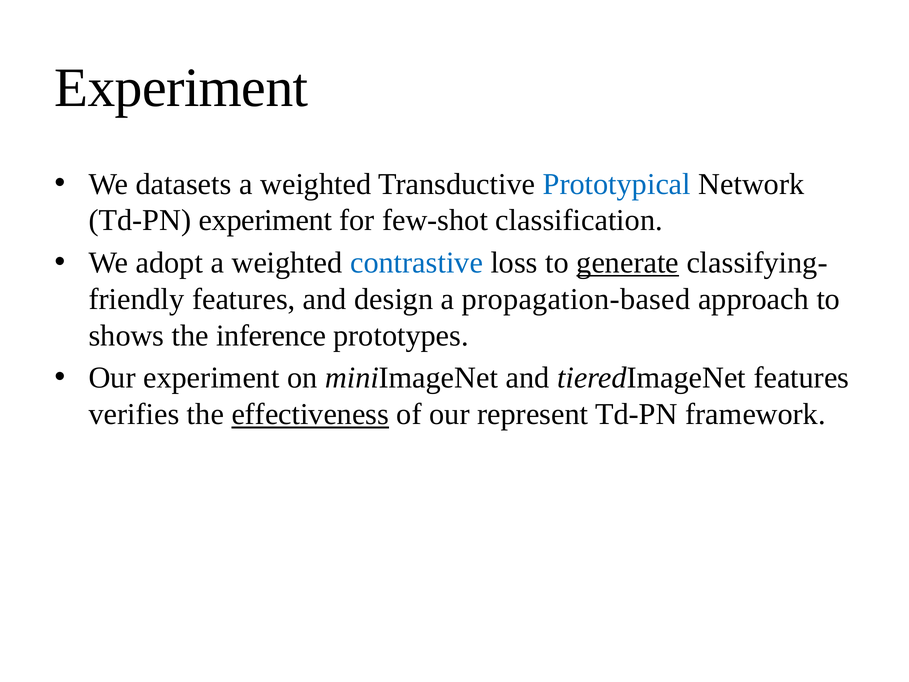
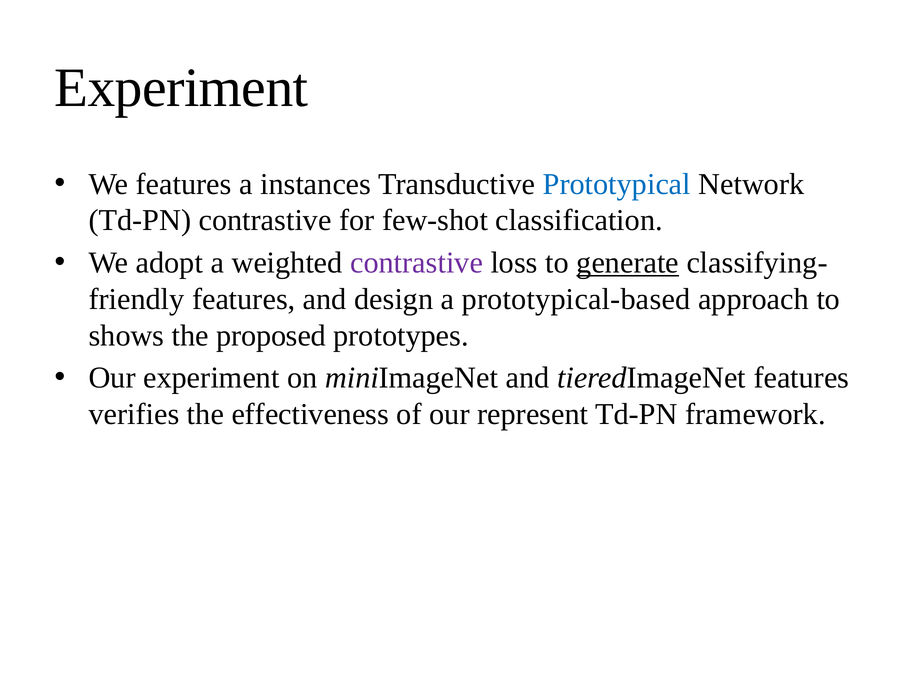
We datasets: datasets -> features
weighted at (316, 184): weighted -> instances
Td-PN experiment: experiment -> contrastive
contrastive at (417, 263) colour: blue -> purple
propagation-based: propagation-based -> prototypical-based
inference: inference -> proposed
effectiveness underline: present -> none
